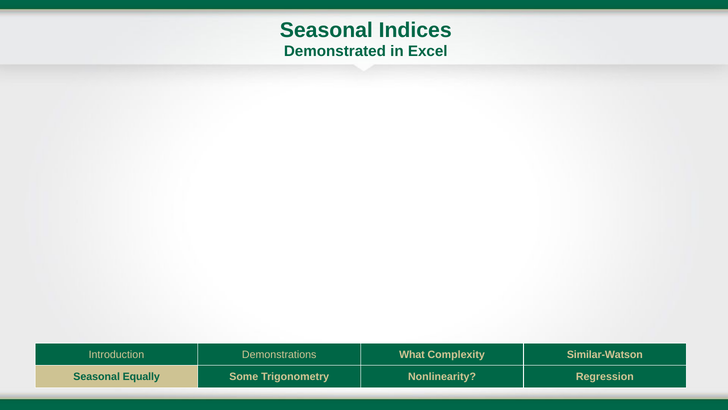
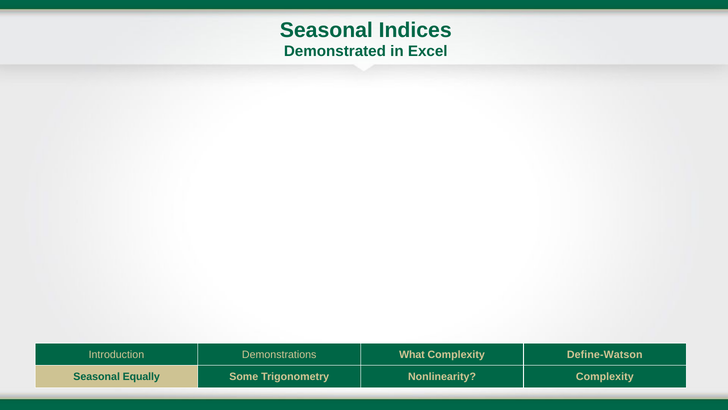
Similar-Watson: Similar-Watson -> Define-Watson
Nonlinearity Regression: Regression -> Complexity
